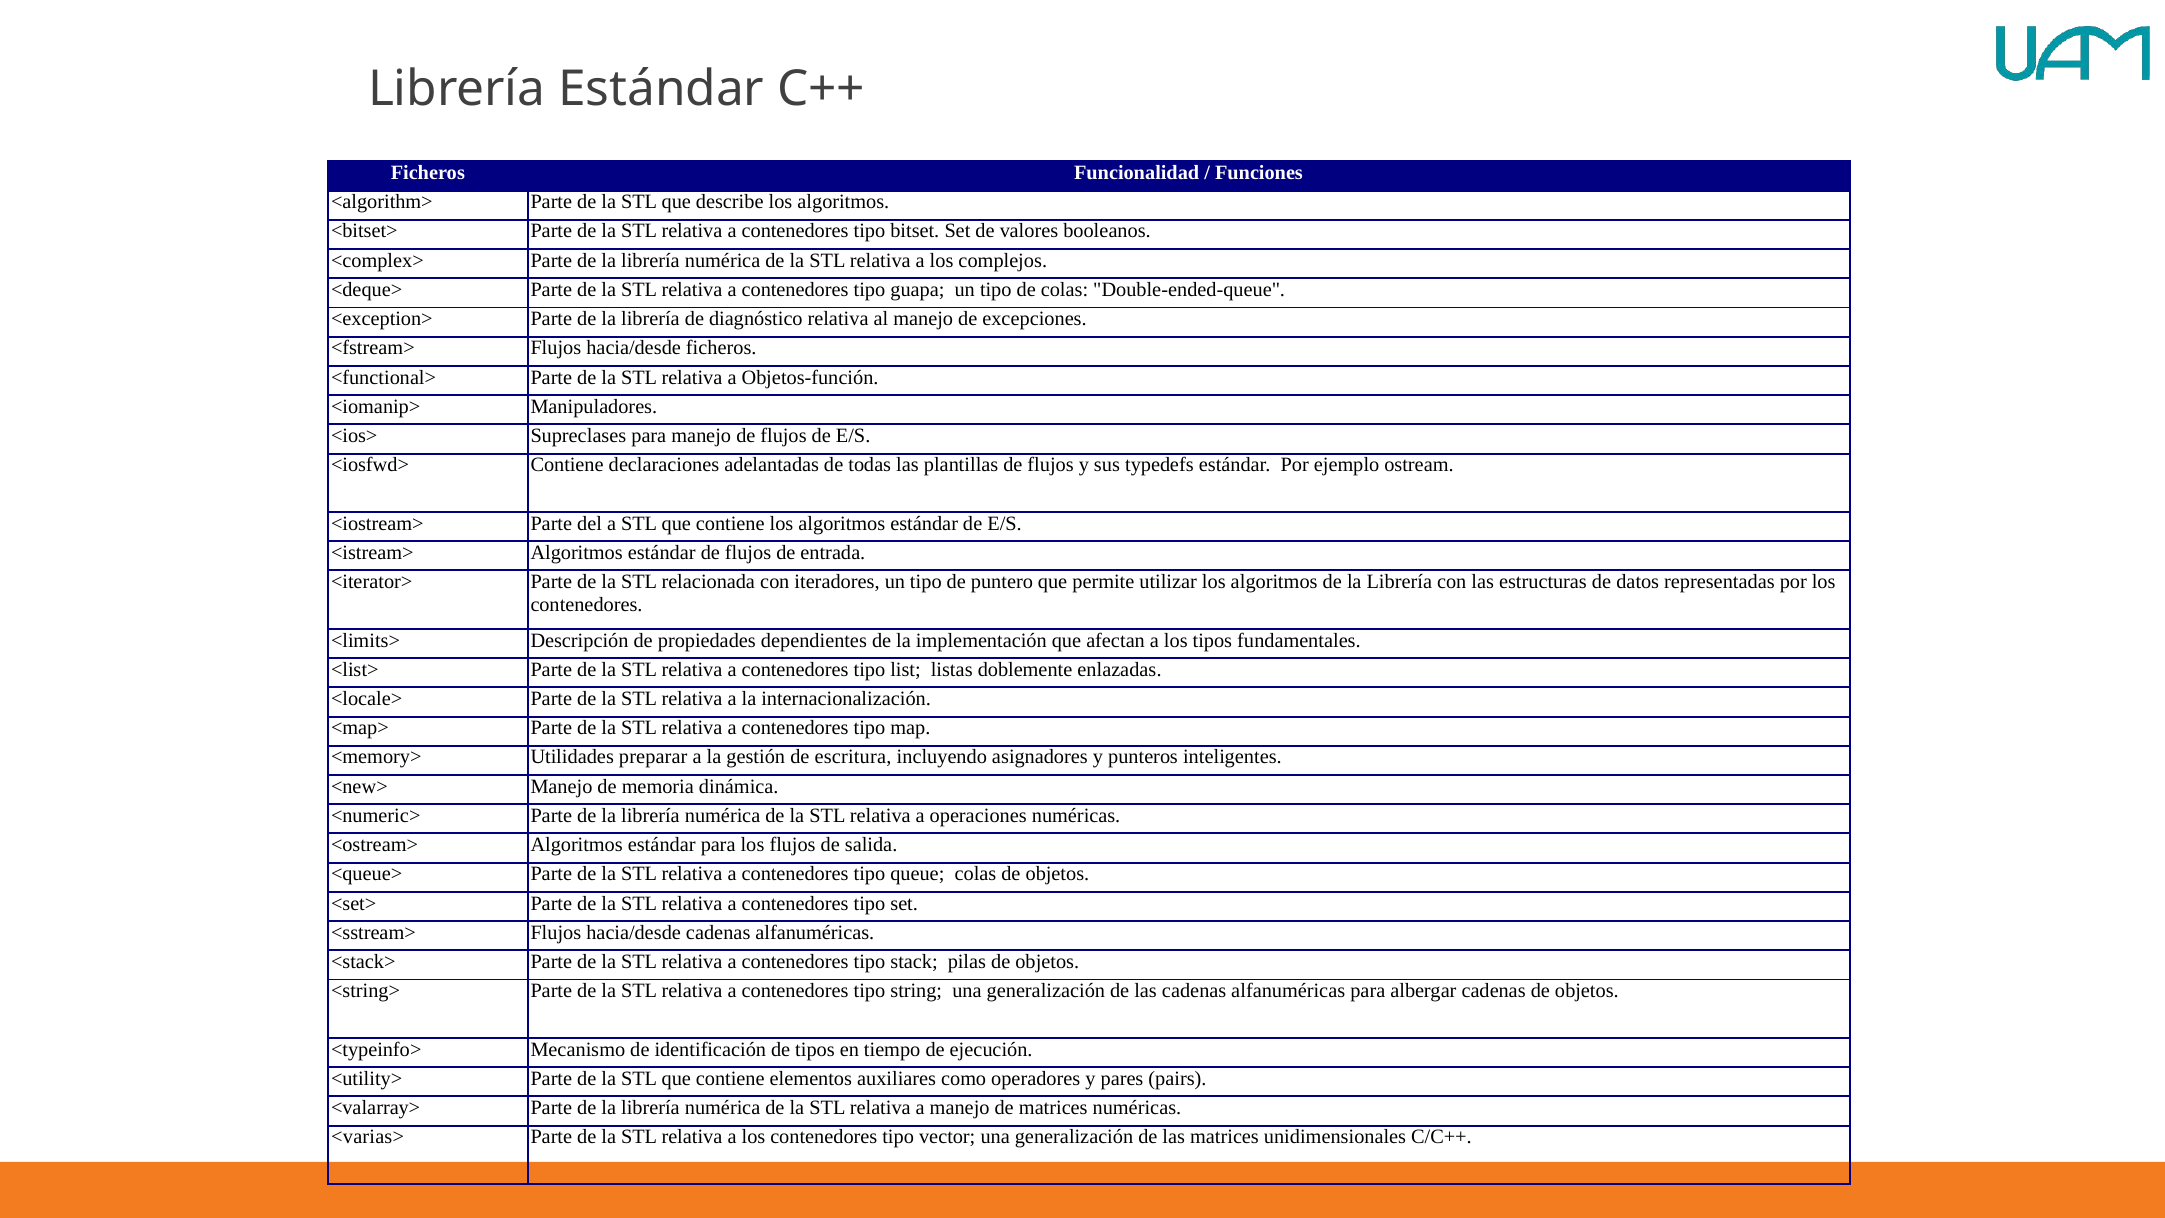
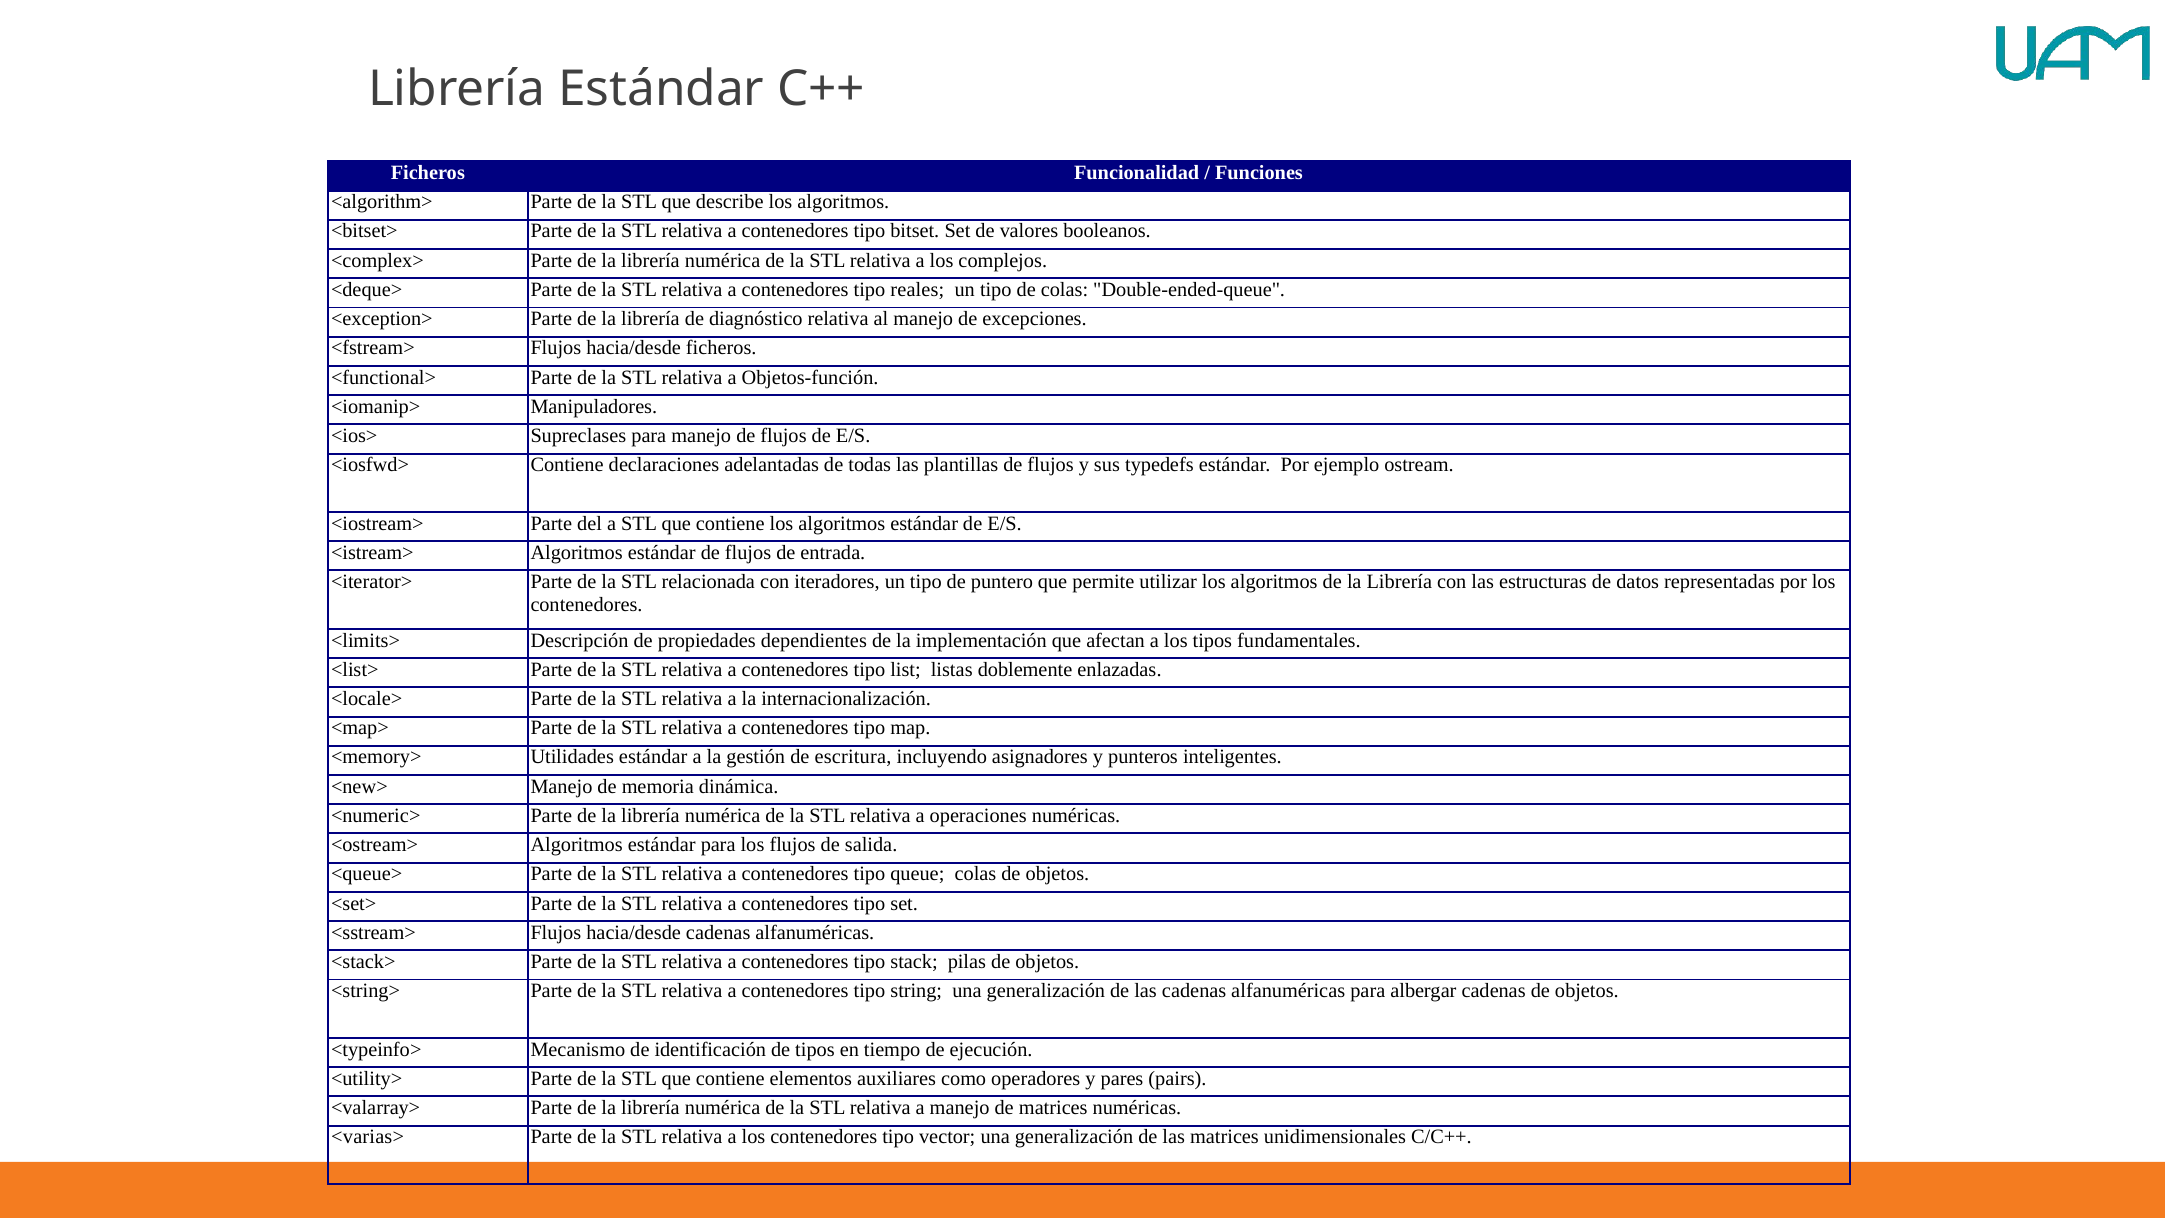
guapa: guapa -> reales
Utilidades preparar: preparar -> estándar
